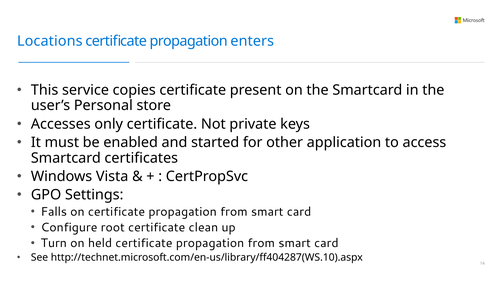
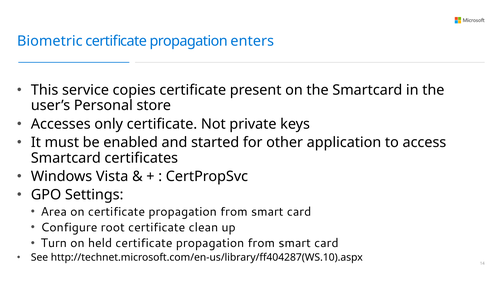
Locations: Locations -> Biometric
Falls: Falls -> Area
